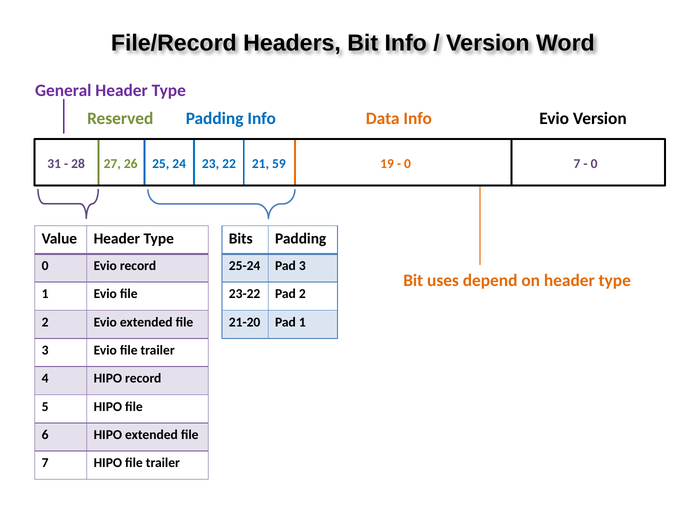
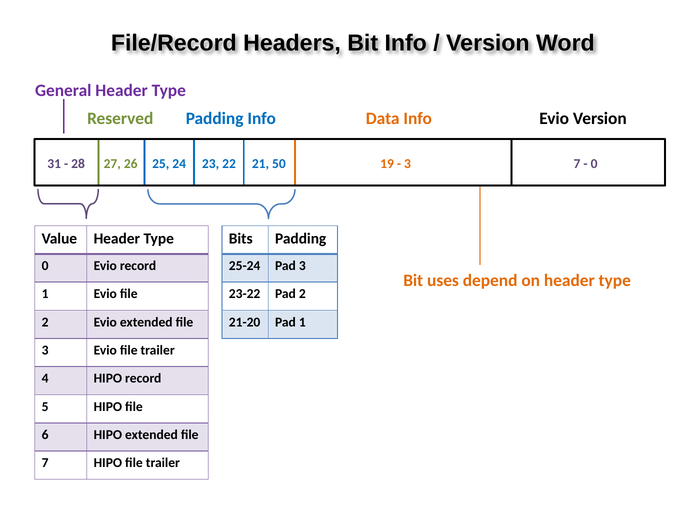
59: 59 -> 50
0 at (408, 163): 0 -> 3
